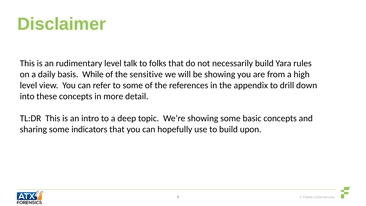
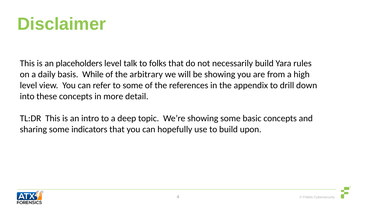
rudimentary: rudimentary -> placeholders
sensitive: sensitive -> arbitrary
